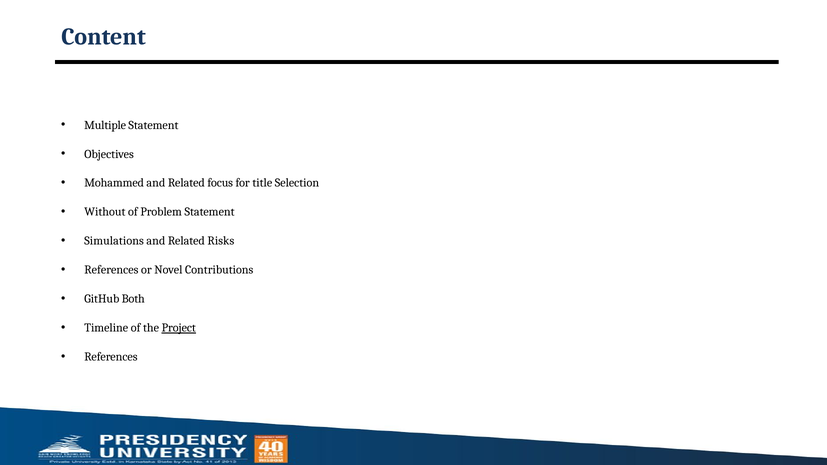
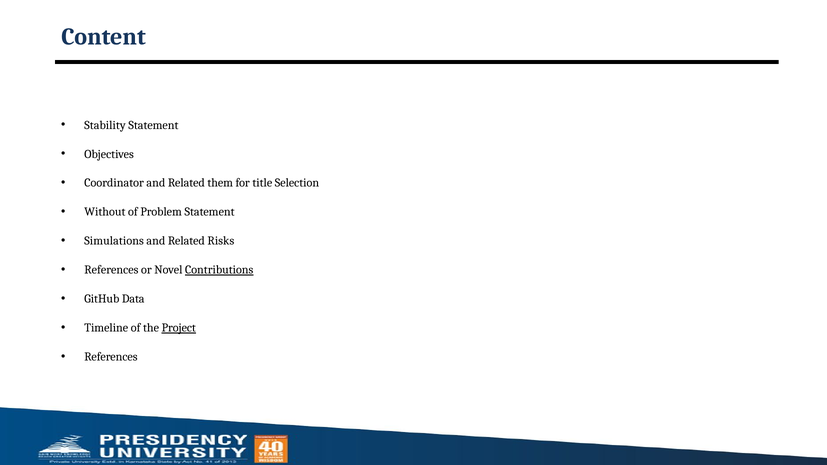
Multiple: Multiple -> Stability
Mohammed: Mohammed -> Coordinator
focus: focus -> them
Contributions underline: none -> present
Both: Both -> Data
